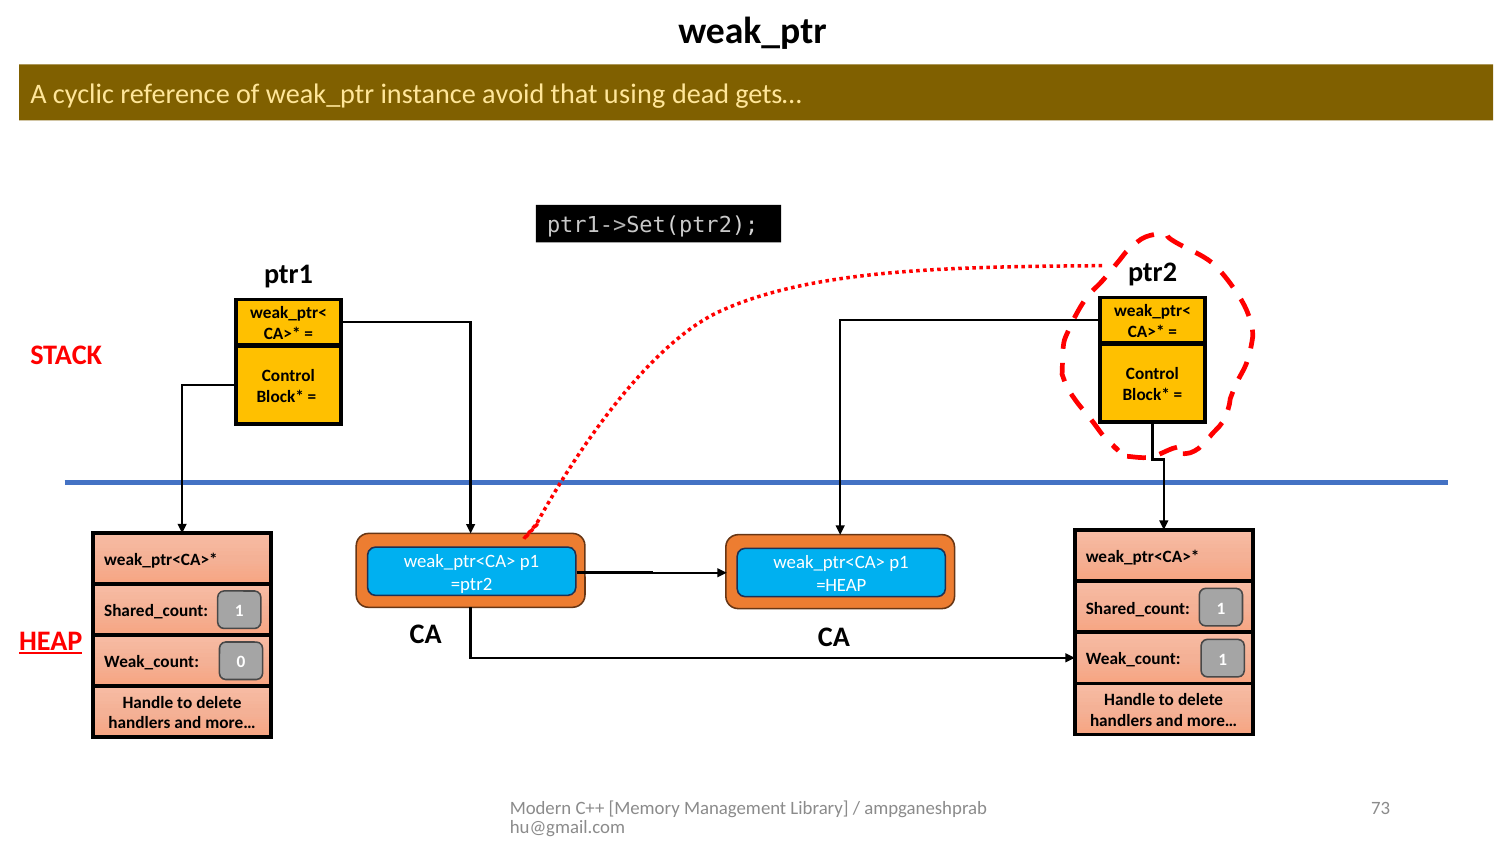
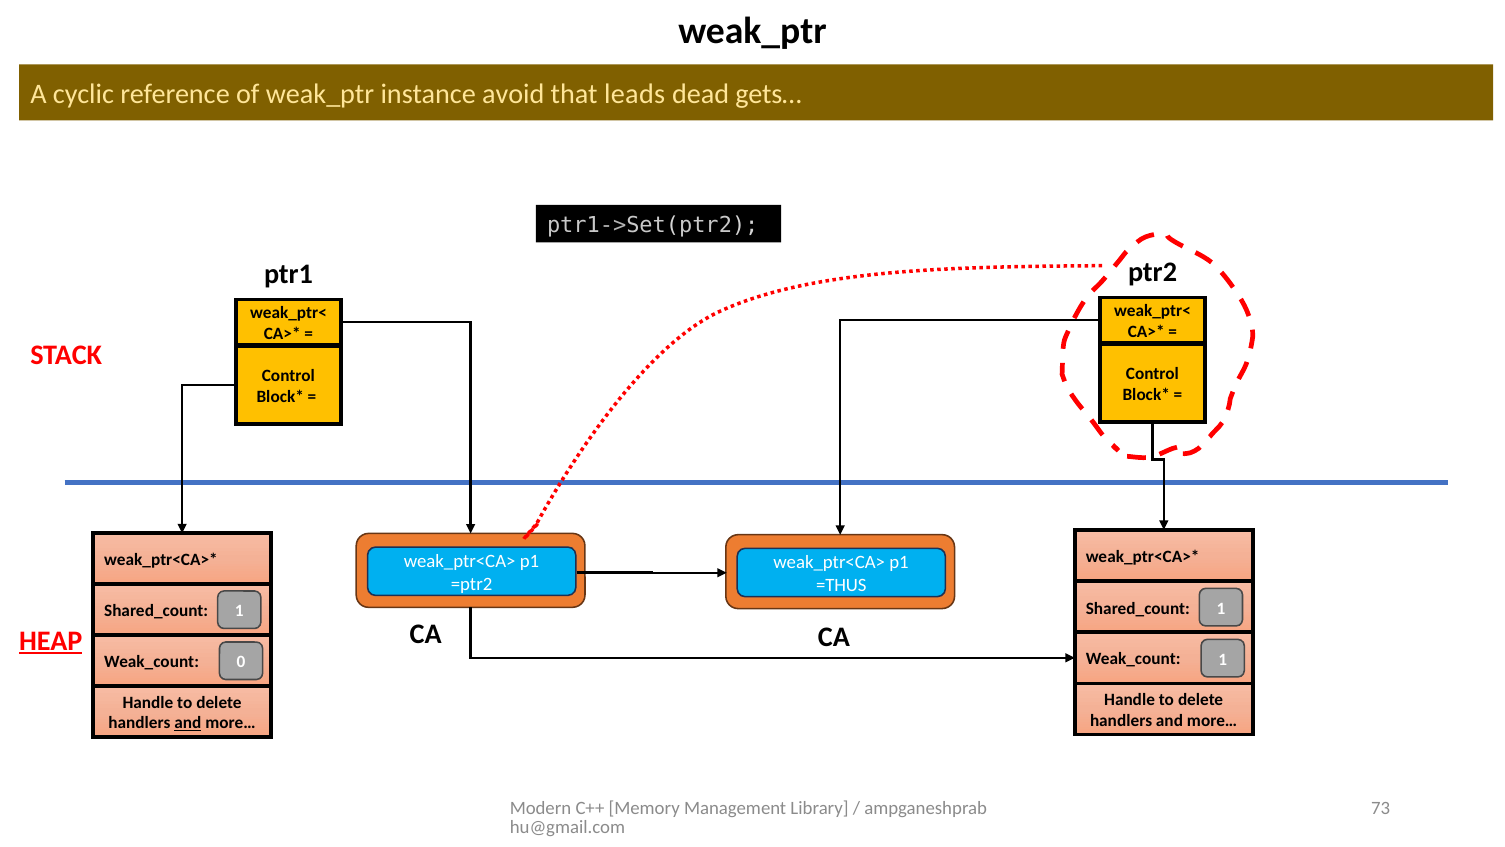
using: using -> leads
=HEAP: =HEAP -> =THUS
and at (188, 723) underline: none -> present
